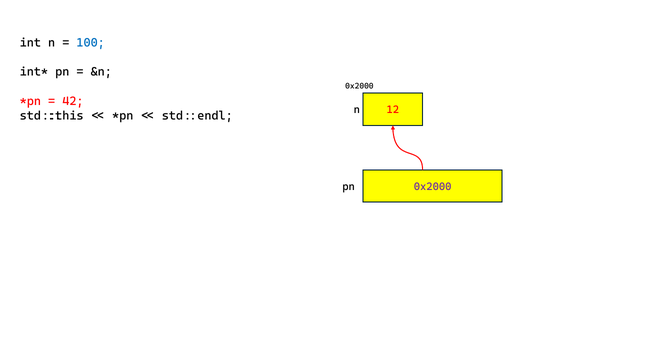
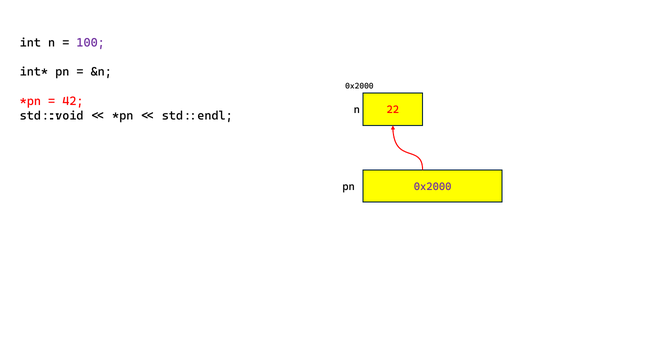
100 colour: blue -> purple
std::this: std::this -> std::void
12: 12 -> 22
